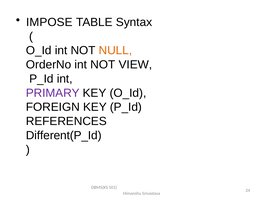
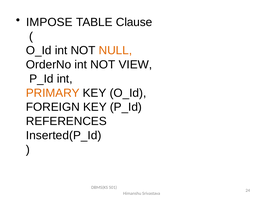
Syntax: Syntax -> Clause
PRIMARY colour: purple -> orange
Different(P_Id: Different(P_Id -> Inserted(P_Id
